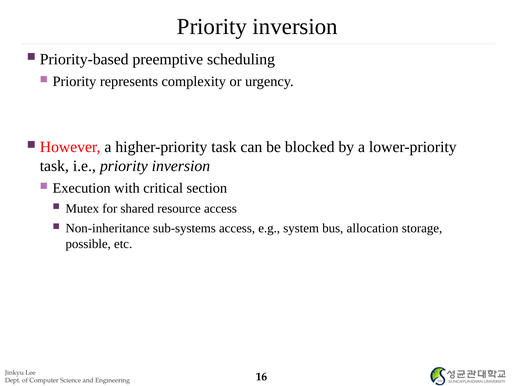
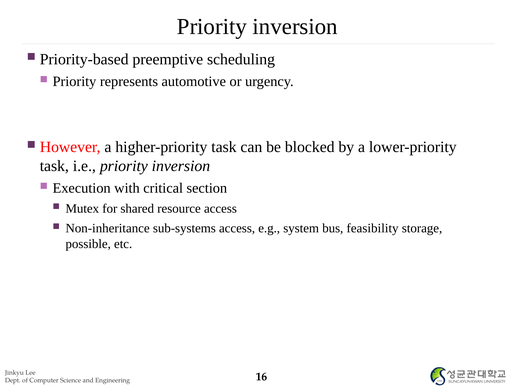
complexity: complexity -> automotive
allocation: allocation -> feasibility
